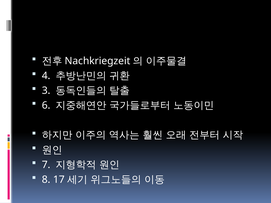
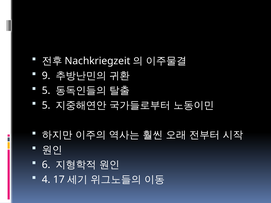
4: 4 -> 9
3 at (46, 91): 3 -> 5
6 at (46, 106): 6 -> 5
7: 7 -> 6
8: 8 -> 4
